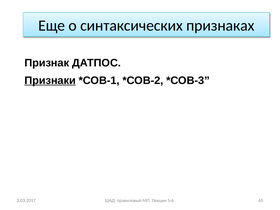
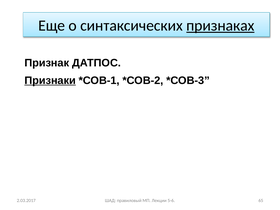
признаках underline: none -> present
